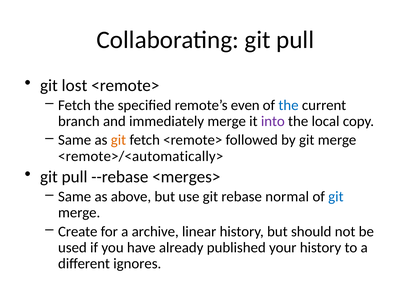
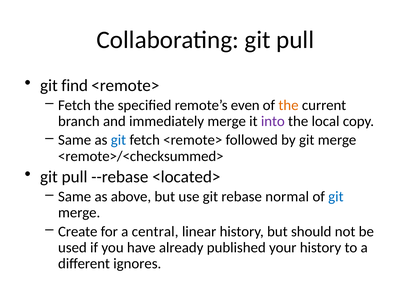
lost: lost -> find
the at (289, 105) colour: blue -> orange
git at (118, 140) colour: orange -> blue
<remote>/<automatically>: <remote>/<automatically> -> <remote>/<checksummed>
<merges>: <merges> -> <located>
archive: archive -> central
